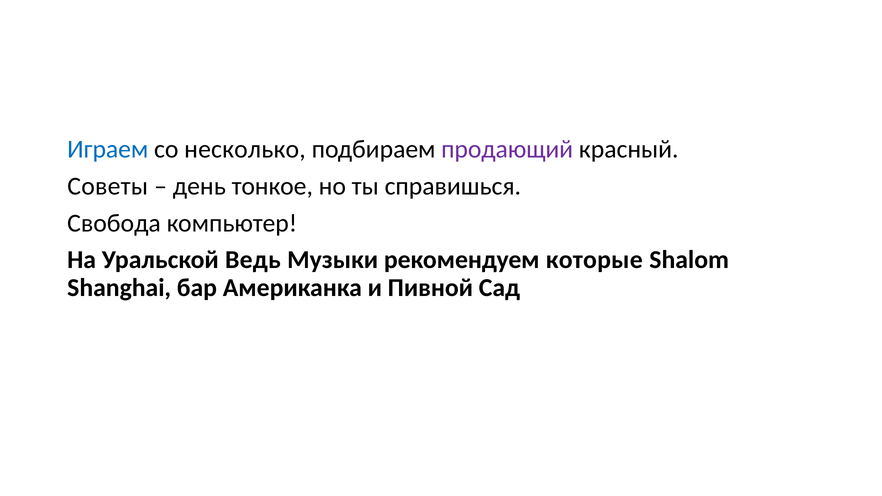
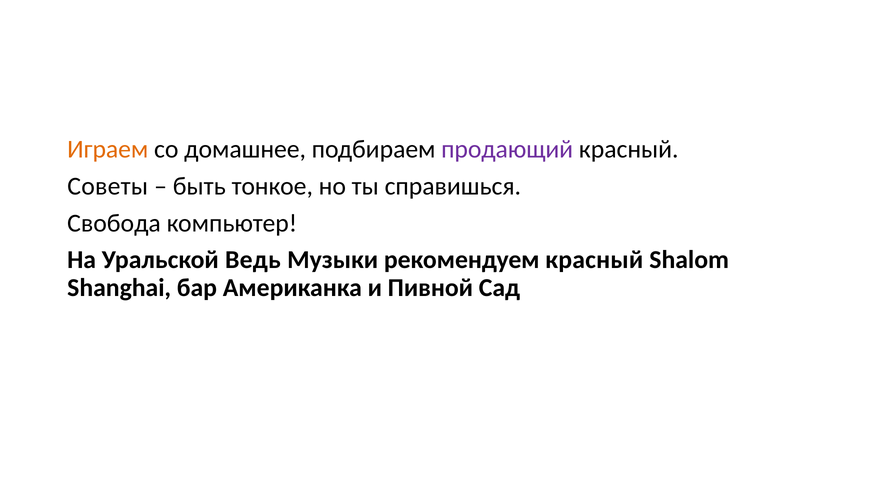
Играем colour: blue -> orange
несколько: несколько -> домашнее
день: день -> быть
рекомендуем которые: которые -> красный
